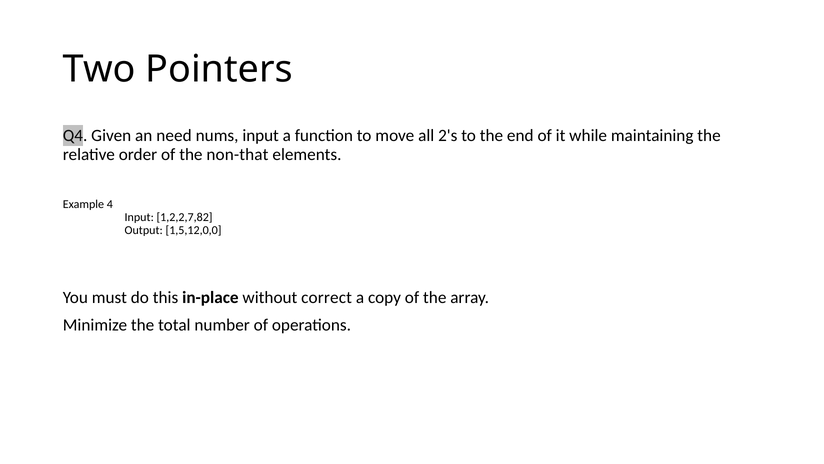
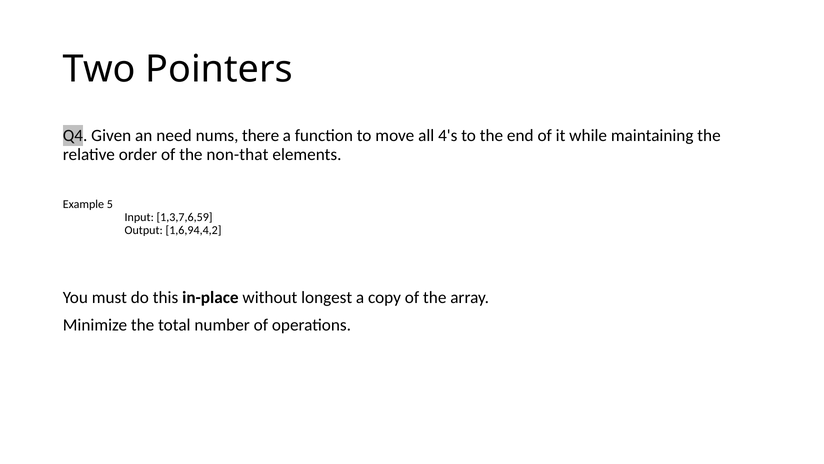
nums input: input -> there
2's: 2's -> 4's
4: 4 -> 5
1,2,2,7,82: 1,2,2,7,82 -> 1,3,7,6,59
1,5,12,0,0: 1,5,12,0,0 -> 1,6,94,4,2
correct: correct -> longest
